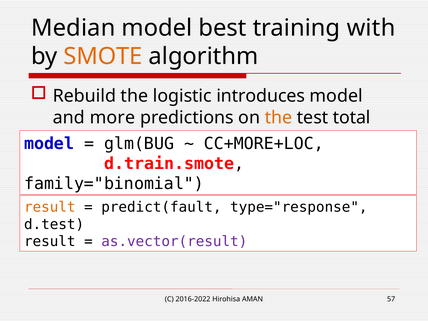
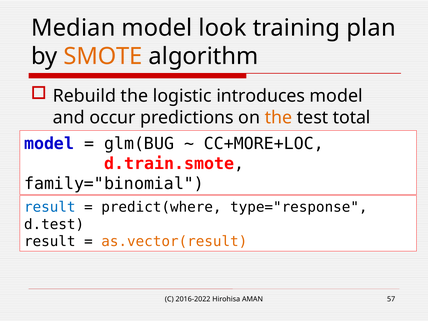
best: best -> look
with: with -> plan
more: more -> occur
result at (50, 207) colour: orange -> blue
predict(fault: predict(fault -> predict(where
as.vector(result colour: purple -> orange
